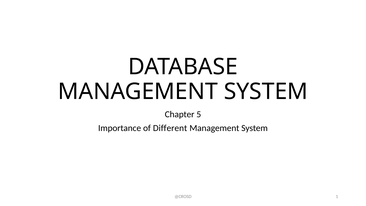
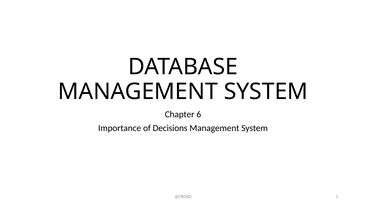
5: 5 -> 6
Different: Different -> Decisions
